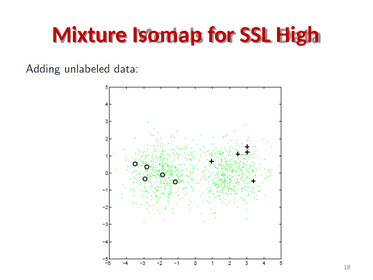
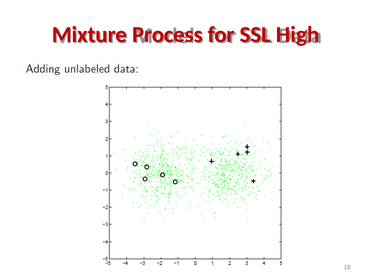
Isomap: Isomap -> Process
